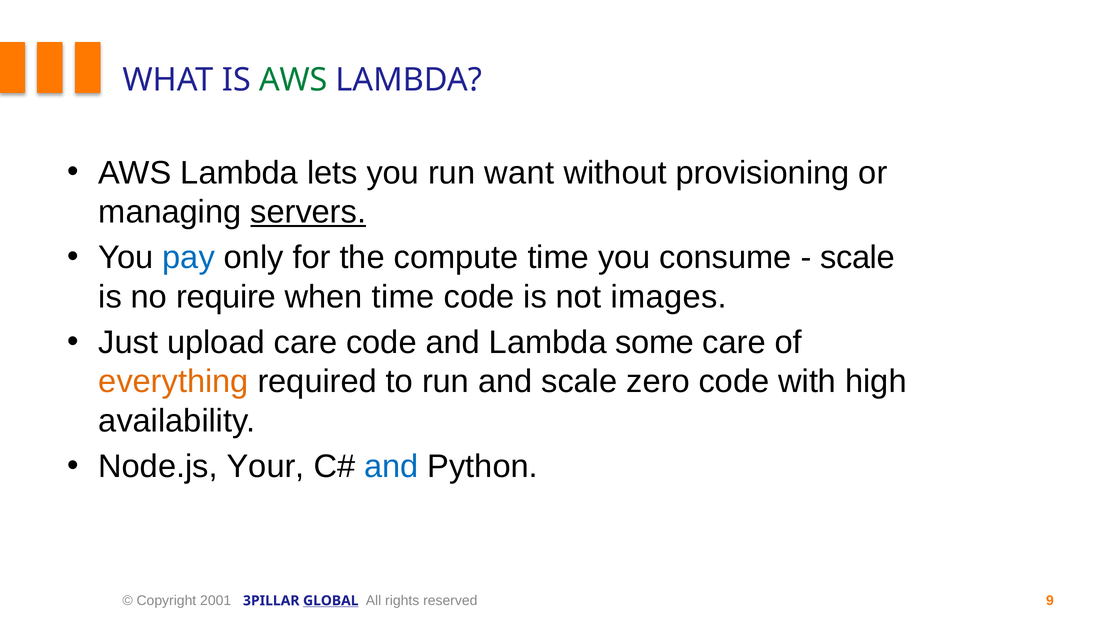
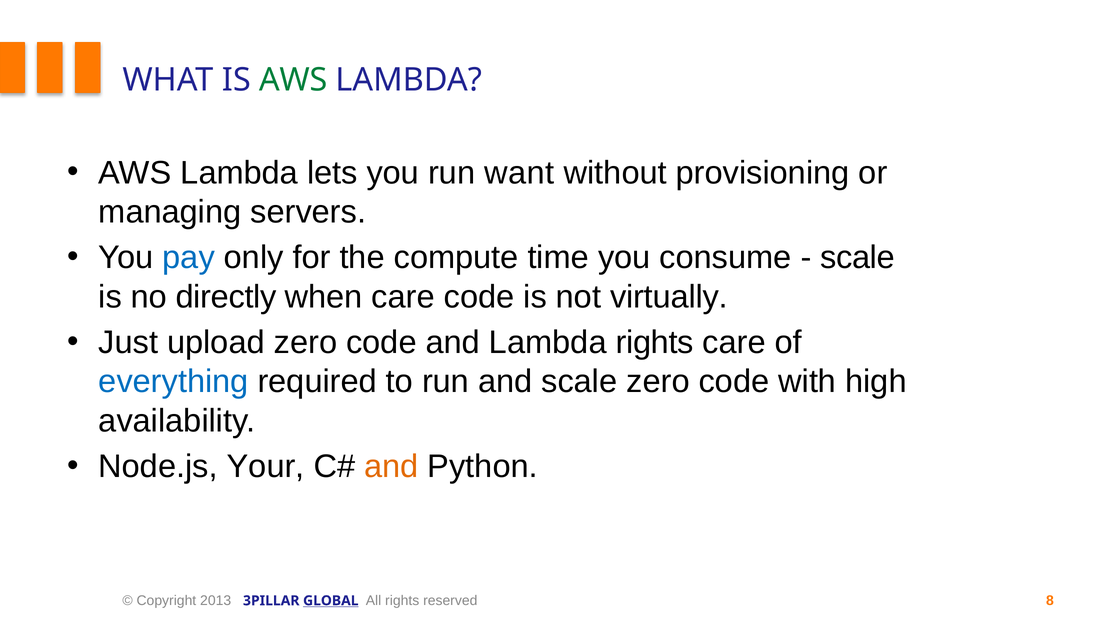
servers underline: present -> none
require: require -> directly
when time: time -> care
images: images -> virtually
upload care: care -> zero
Lambda some: some -> rights
everything colour: orange -> blue
and at (391, 466) colour: blue -> orange
2001: 2001 -> 2013
9: 9 -> 8
